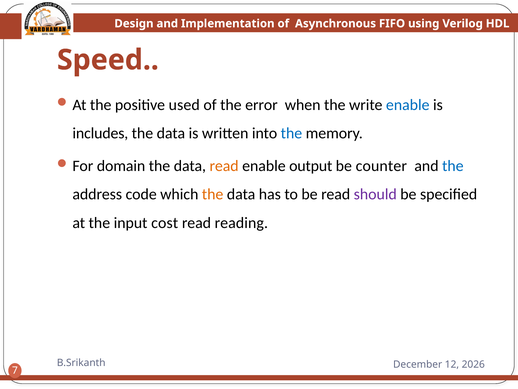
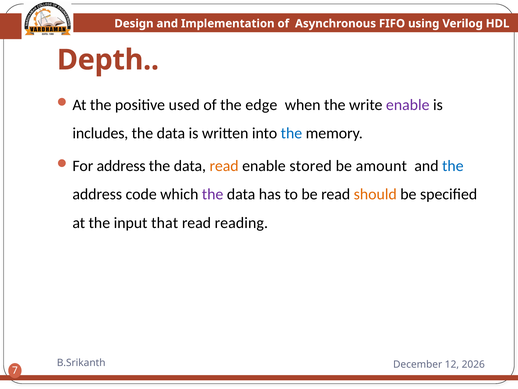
Speed: Speed -> Depth
error: error -> edge
enable at (408, 105) colour: blue -> purple
domain at (121, 166): domain -> address
output: output -> stored
counter: counter -> amount
the at (213, 194) colour: orange -> purple
should colour: purple -> orange
cost: cost -> that
